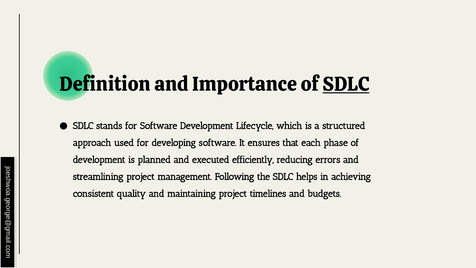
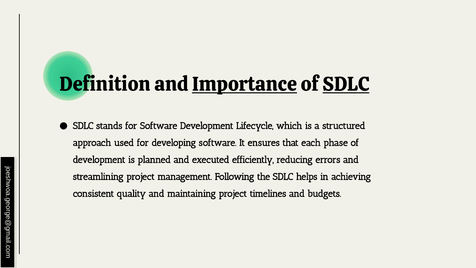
Importance underline: none -> present
